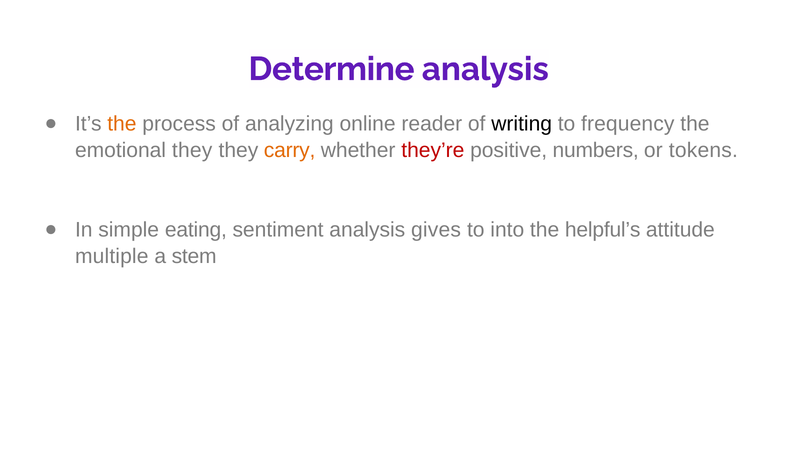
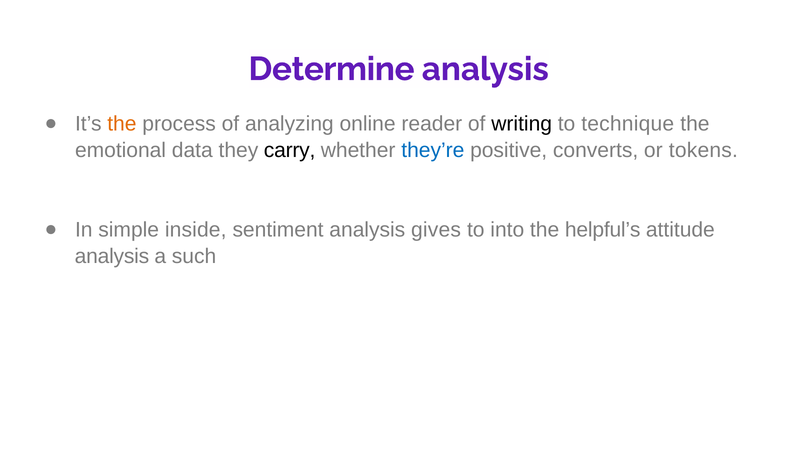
frequency: frequency -> technique
emotional they: they -> data
carry colour: orange -> black
they’re colour: red -> blue
numbers: numbers -> converts
eating: eating -> inside
multiple at (112, 256): multiple -> analysis
stem: stem -> such
